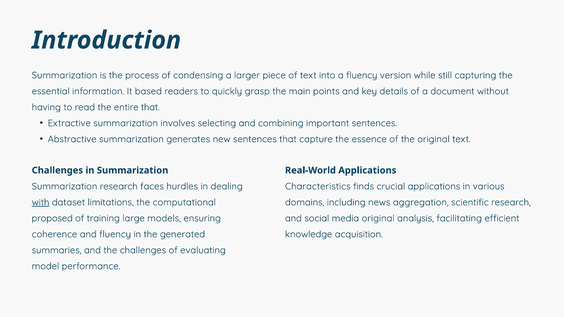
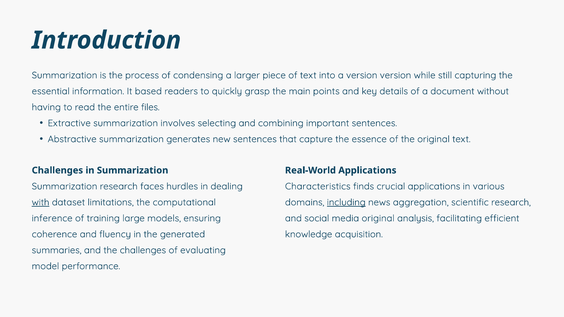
a fluency: fluency -> version
entire that: that -> files
including underline: none -> present
proposed: proposed -> inference
